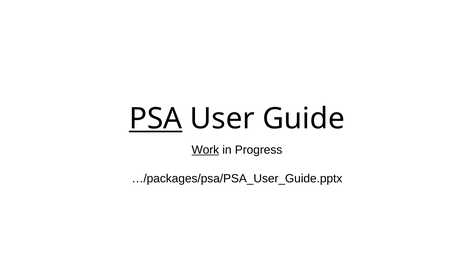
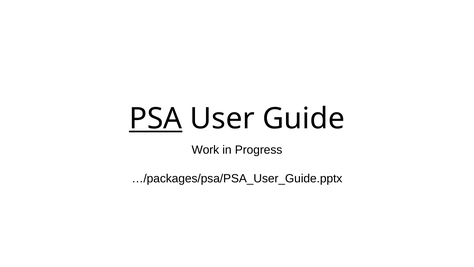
Work underline: present -> none
